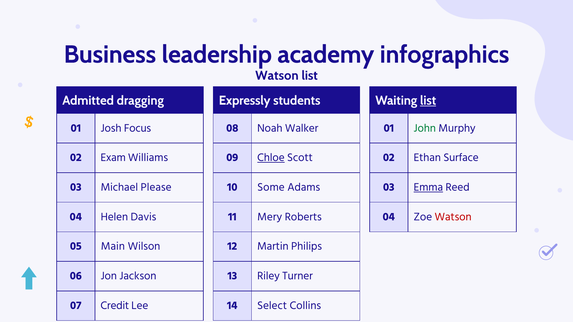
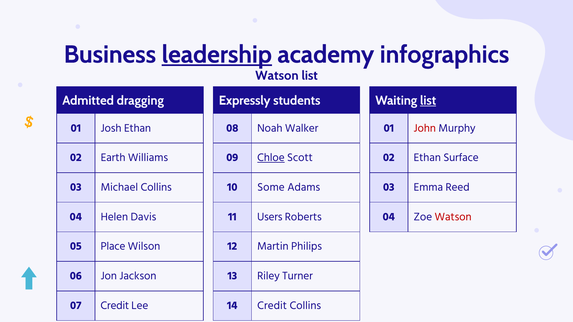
leadership underline: none -> present
Josh Focus: Focus -> Ethan
John colour: green -> red
Exam: Exam -> Earth
Michael Please: Please -> Collins
Emma underline: present -> none
Mery: Mery -> Users
Main: Main -> Place
14 Select: Select -> Credit
